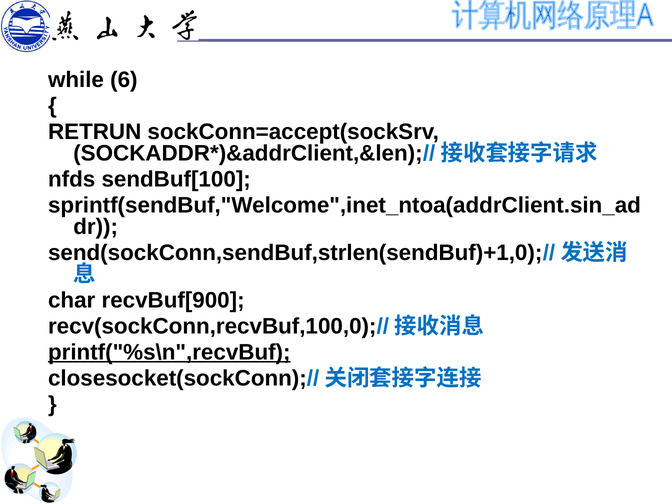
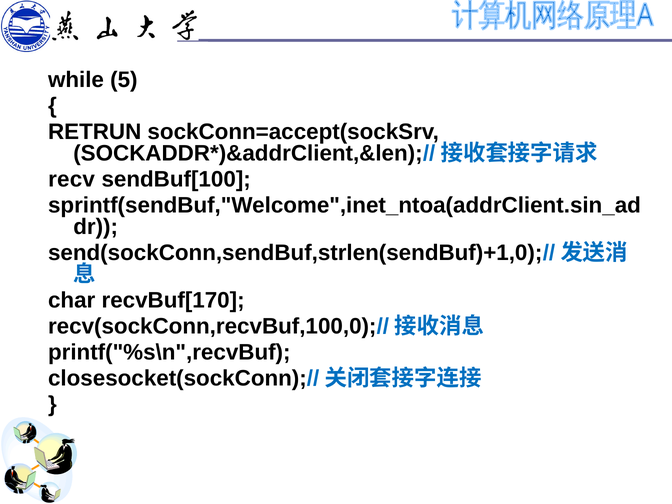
6: 6 -> 5
nfds: nfds -> recv
recvBuf[900: recvBuf[900 -> recvBuf[170
printf("%s\n",recvBuf underline: present -> none
